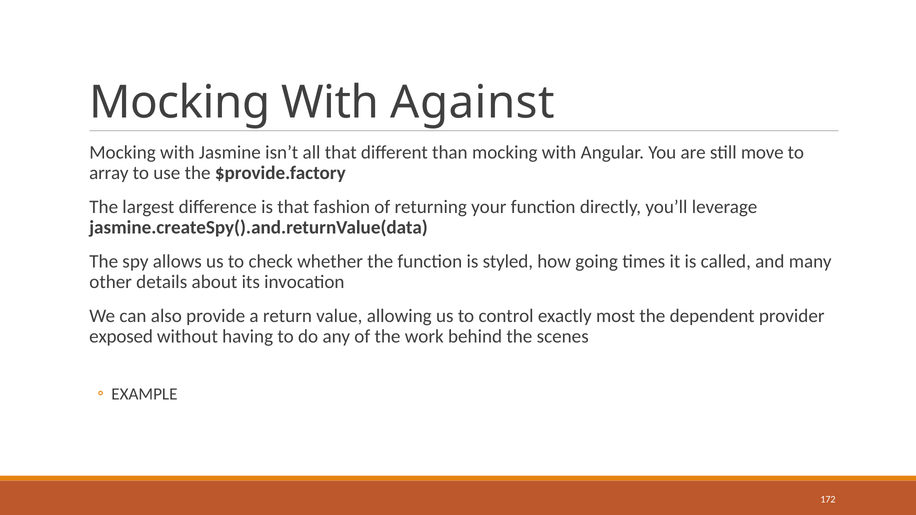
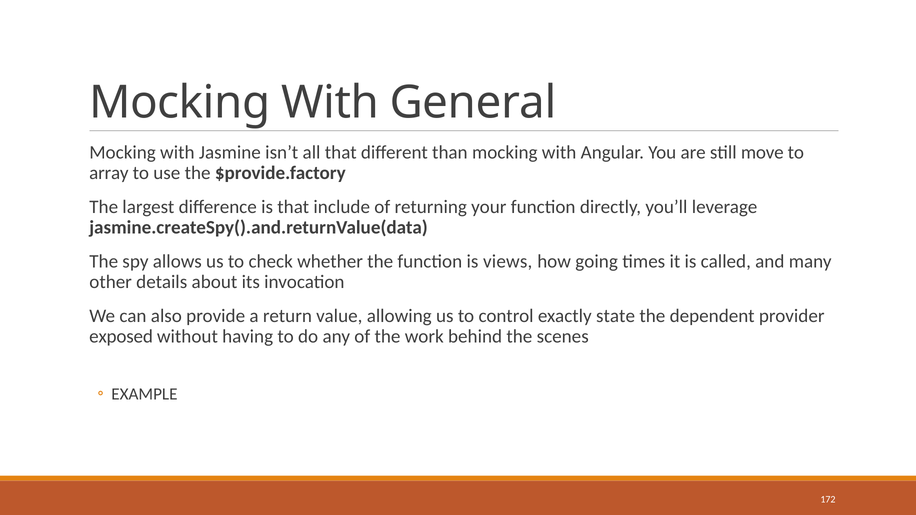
Against: Against -> General
fashion: fashion -> include
styled: styled -> views
most: most -> state
